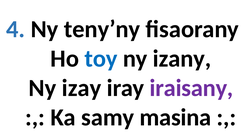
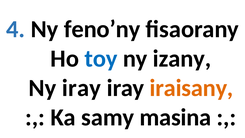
teny’ny: teny’ny -> feno’ny
Ny izay: izay -> iray
iraisany colour: purple -> orange
